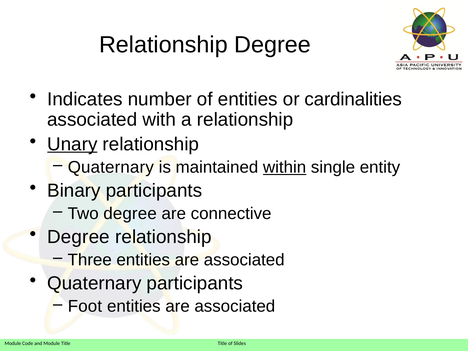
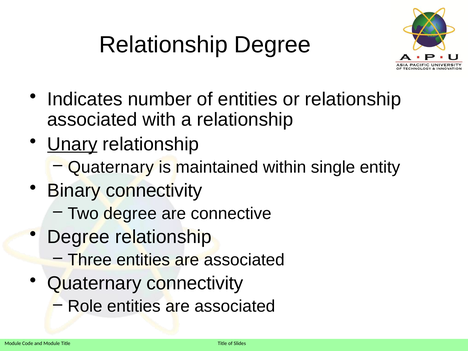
or cardinalities: cardinalities -> relationship
within underline: present -> none
Binary participants: participants -> connectivity
Quaternary participants: participants -> connectivity
Foot: Foot -> Role
